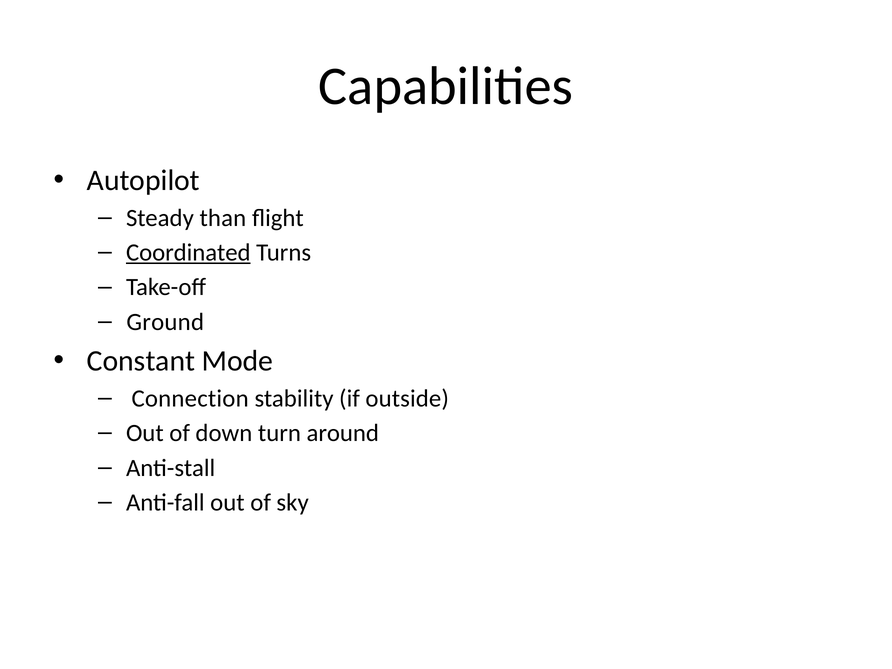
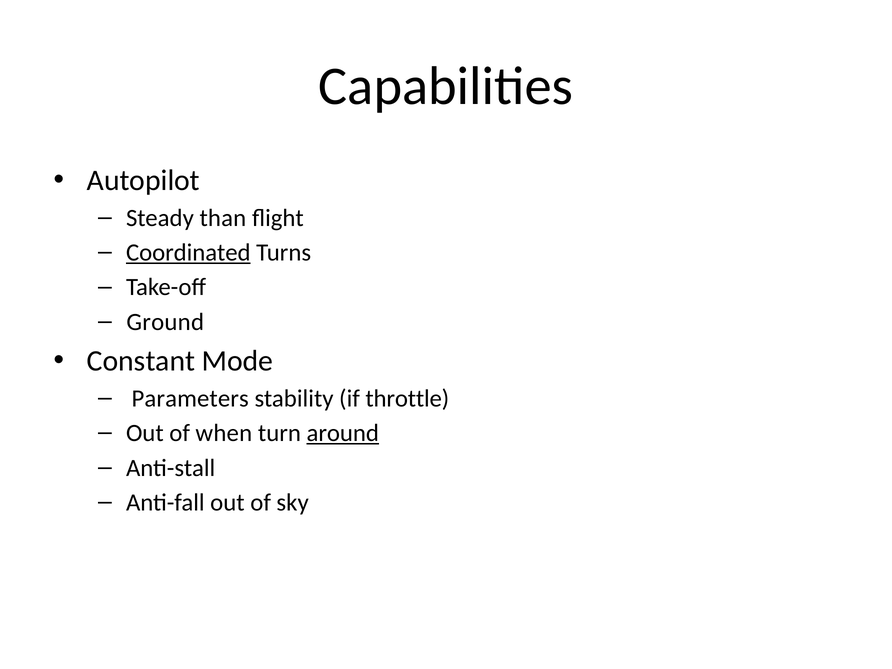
Connection: Connection -> Parameters
outside: outside -> throttle
down: down -> when
around underline: none -> present
